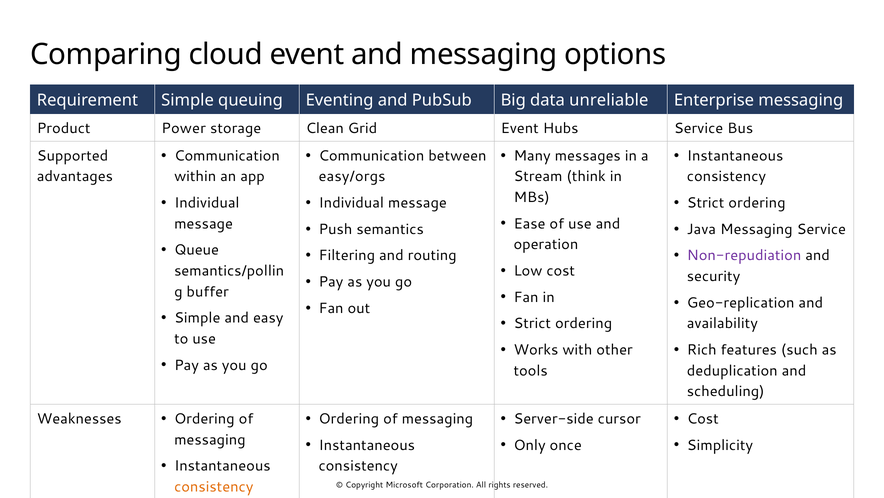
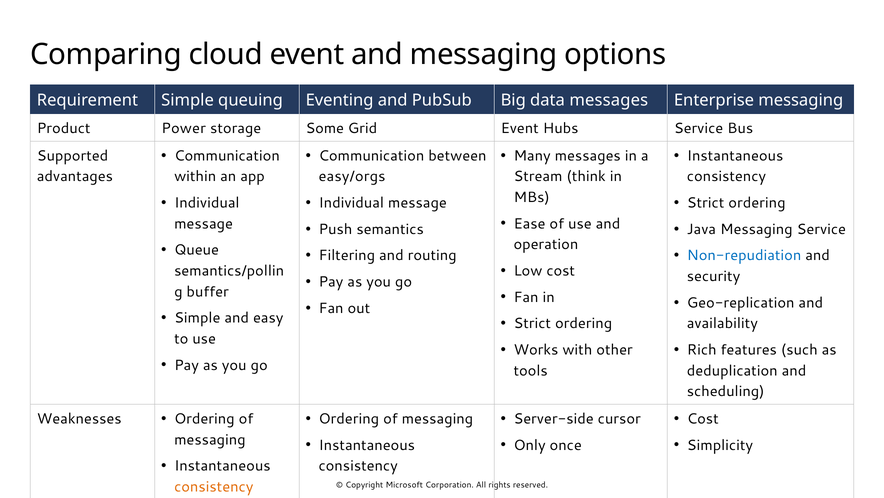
data unreliable: unreliable -> messages
Clean: Clean -> Some
Non-repudiation colour: purple -> blue
